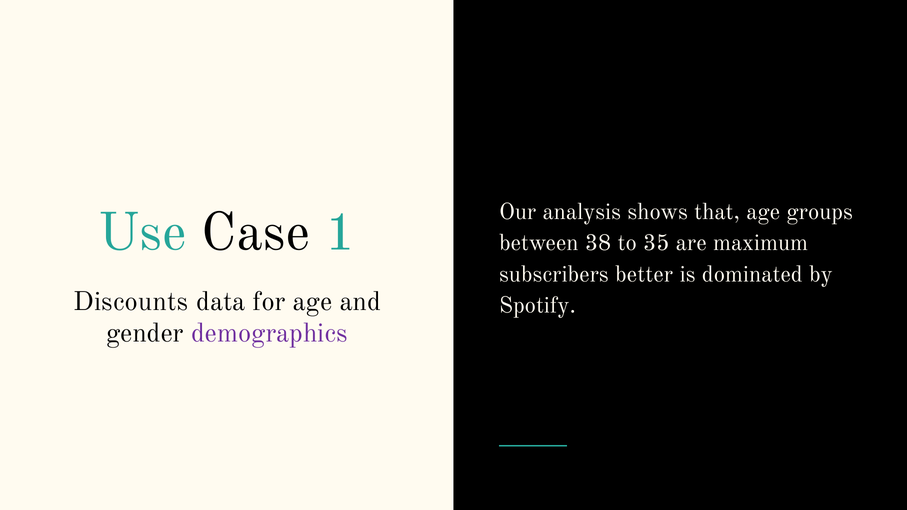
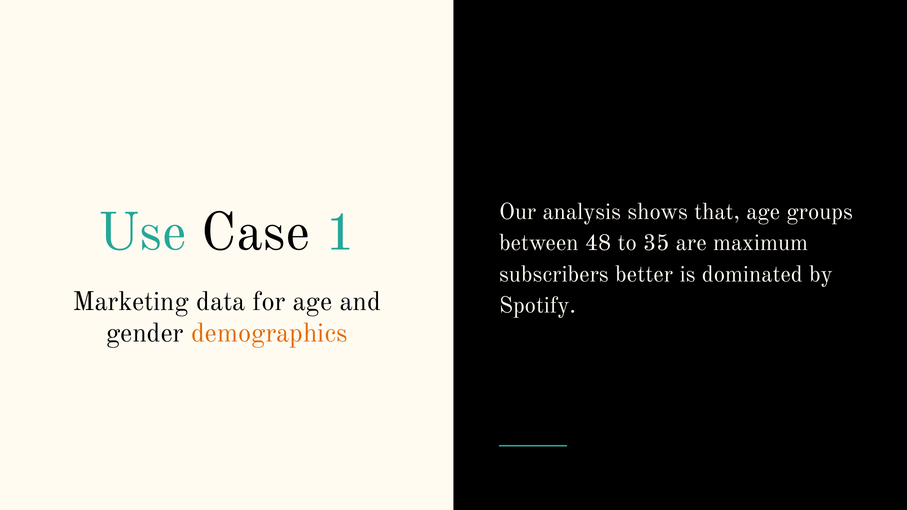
38: 38 -> 48
Discounts: Discounts -> Marketing
demographics colour: purple -> orange
